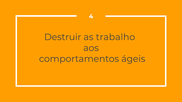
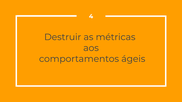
trabalho: trabalho -> métricas
